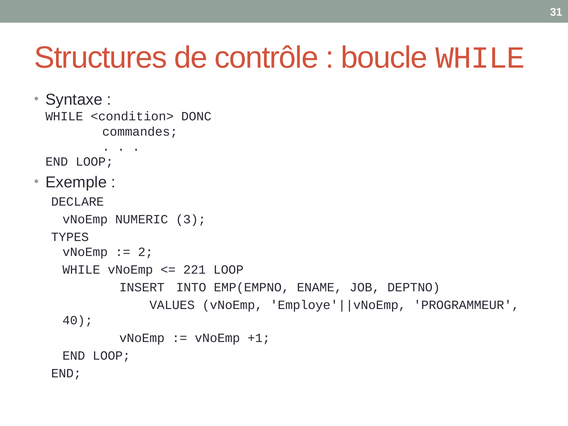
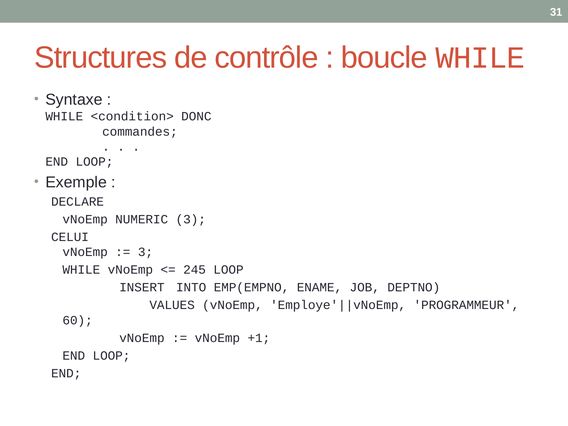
TYPES: TYPES -> CELUI
2 at (145, 252): 2 -> 3
221: 221 -> 245
40: 40 -> 60
